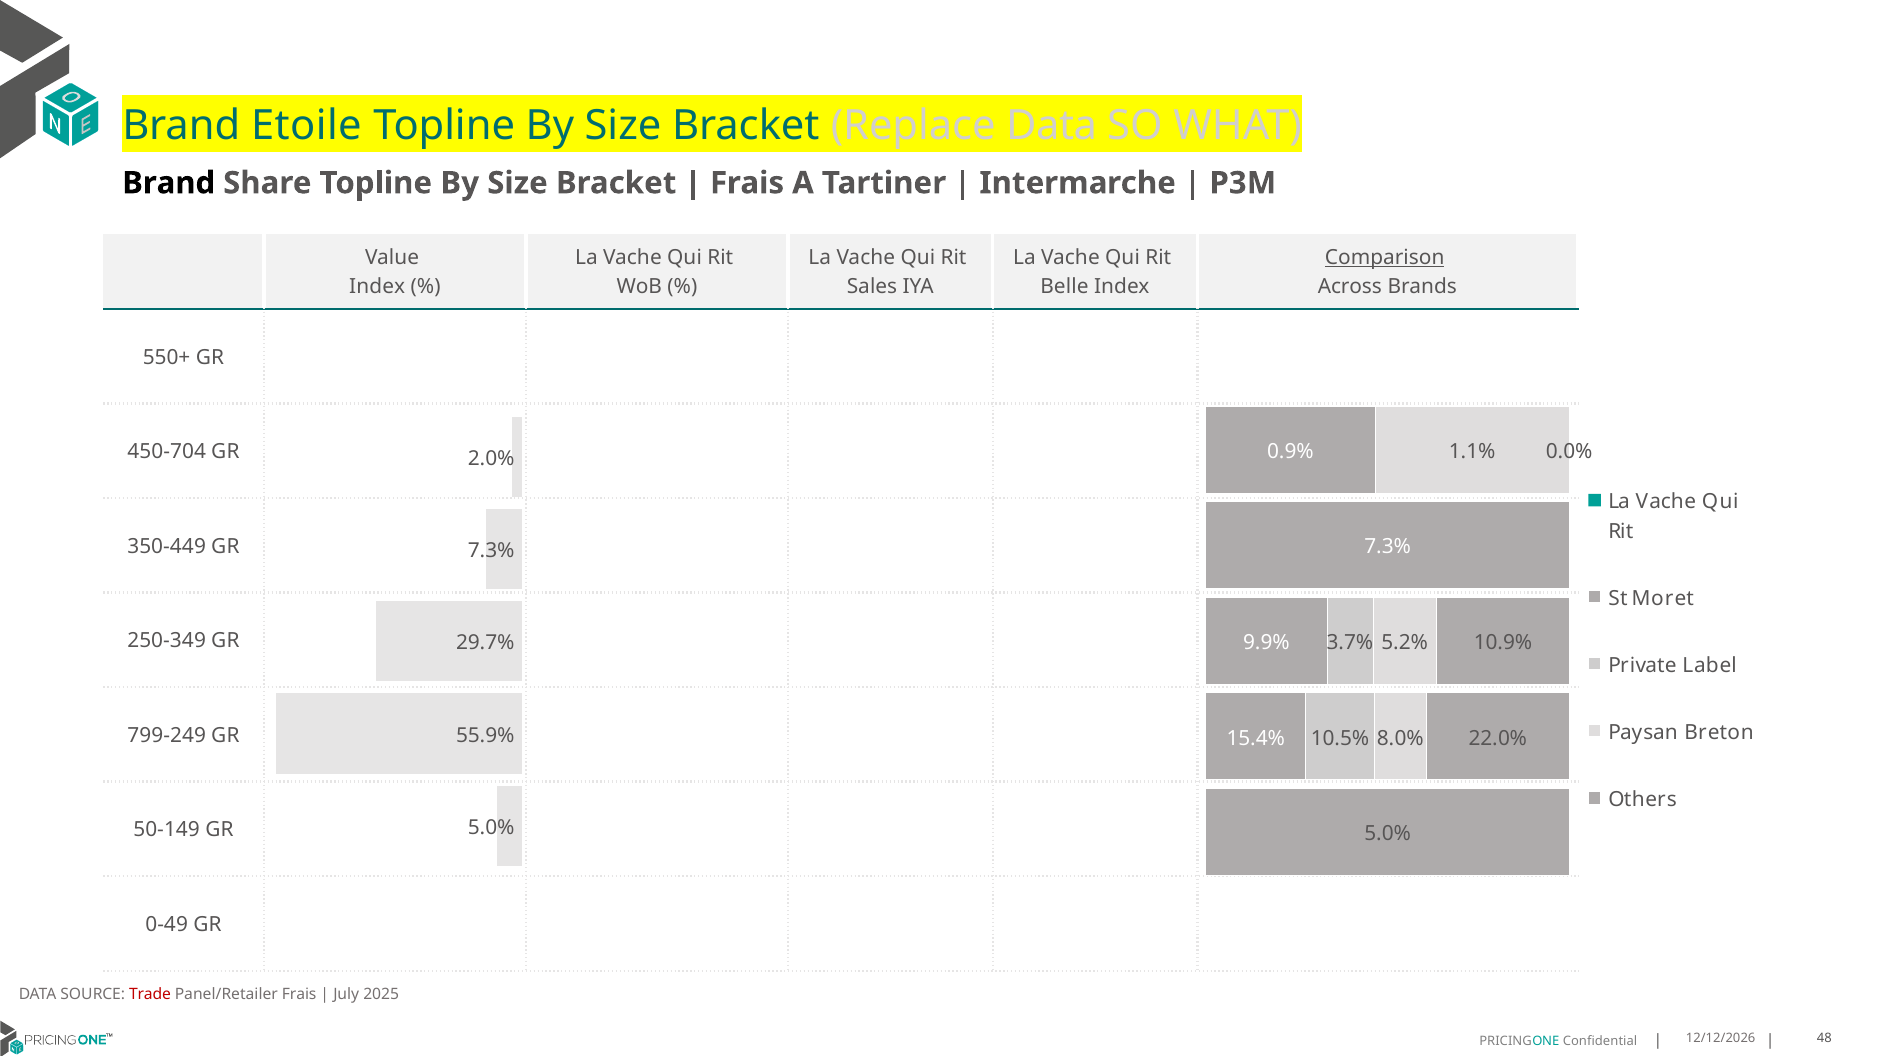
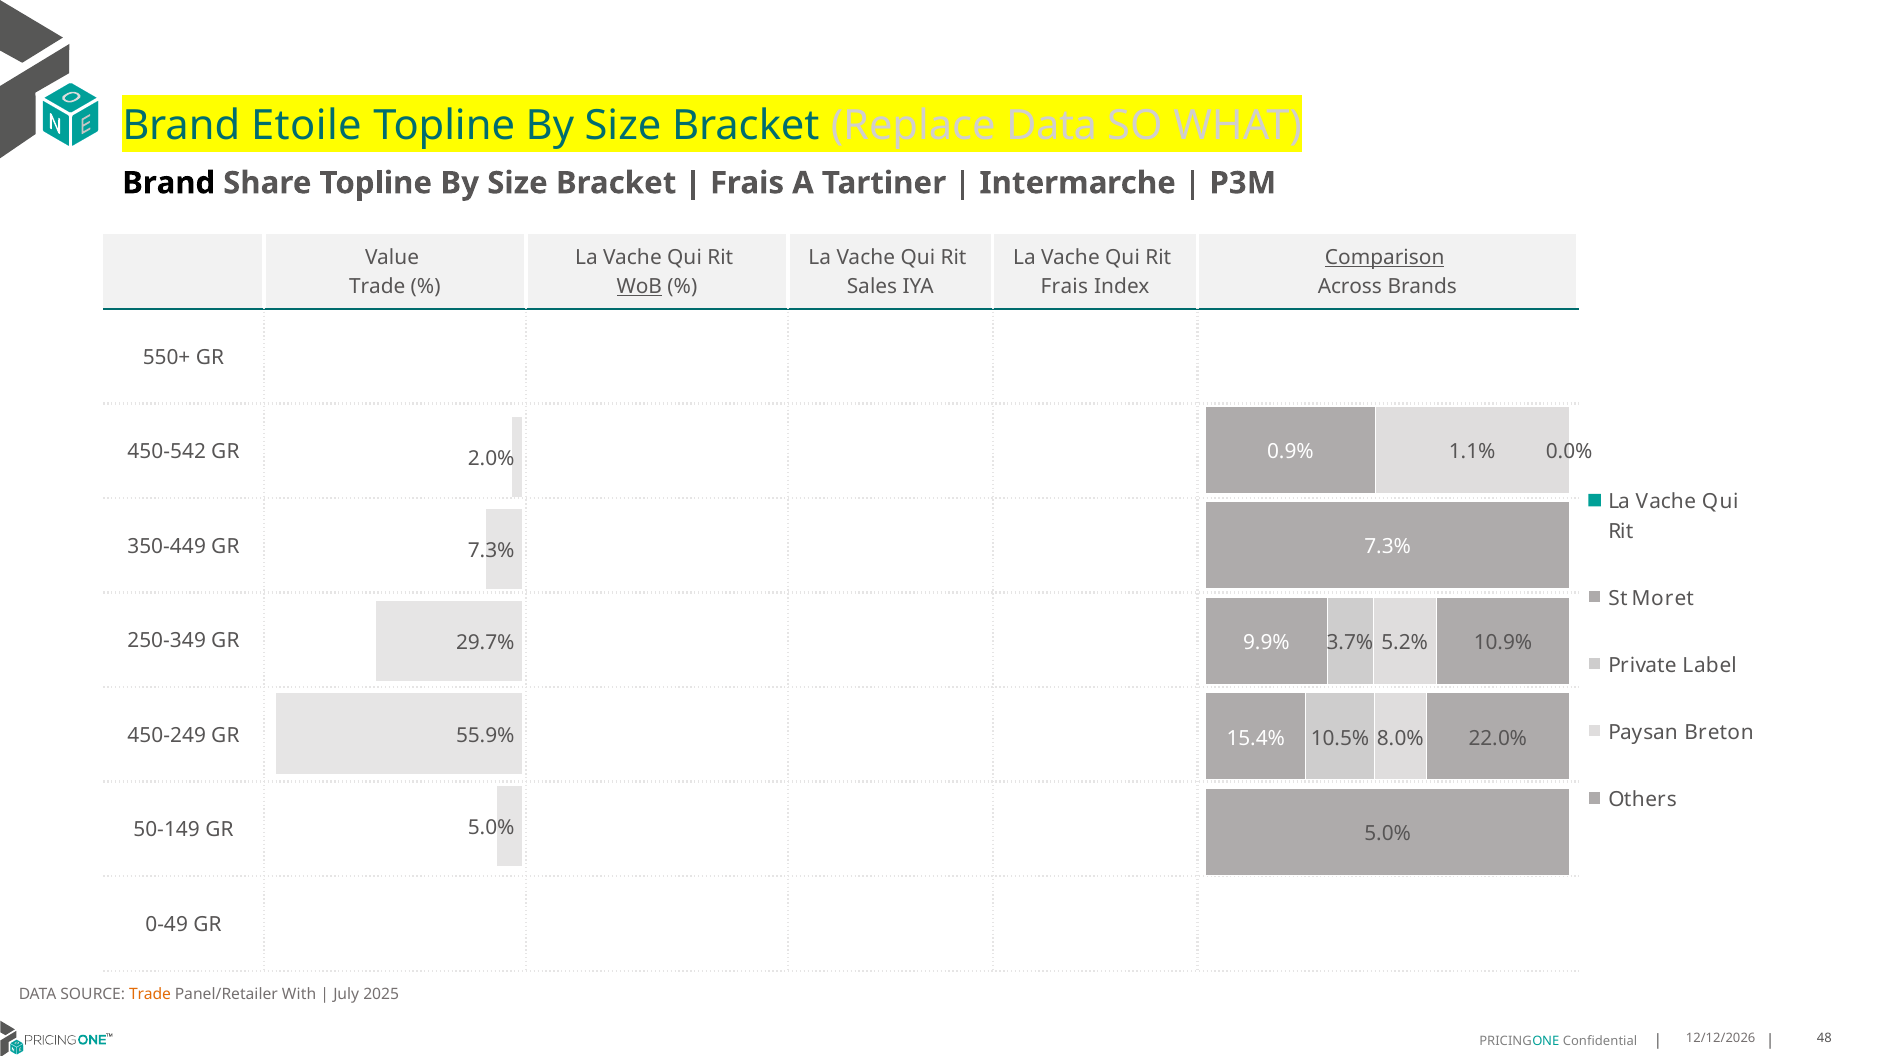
Index at (377, 287): Index -> Trade
WoB underline: none -> present
Belle at (1064, 287): Belle -> Frais
450-704: 450-704 -> 450-542
799-249: 799-249 -> 450-249
Trade at (150, 995) colour: red -> orange
Panel/Retailer Frais: Frais -> With
